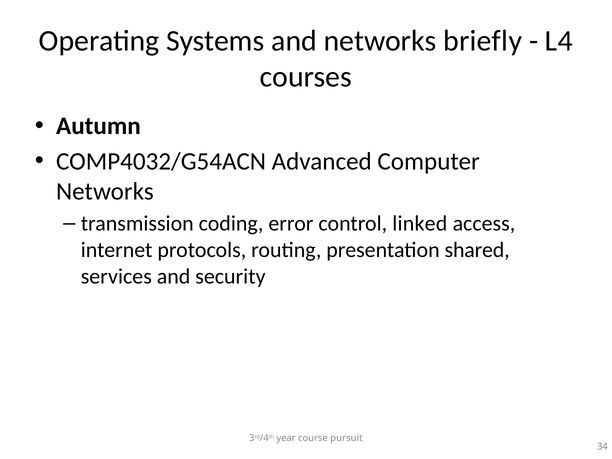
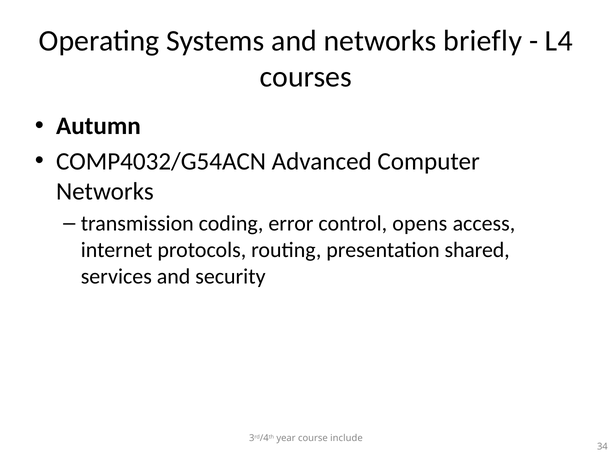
linked: linked -> opens
pursuit: pursuit -> include
